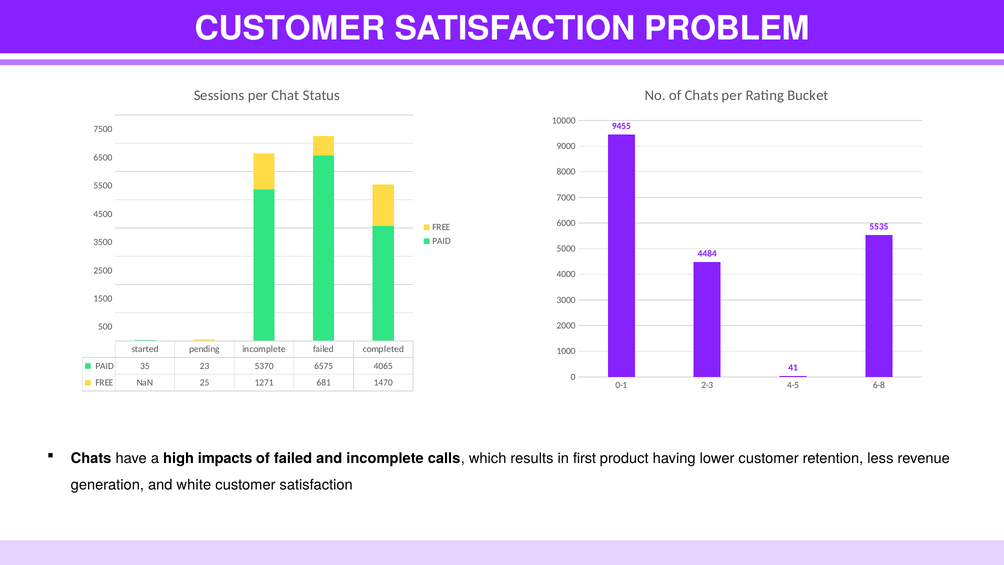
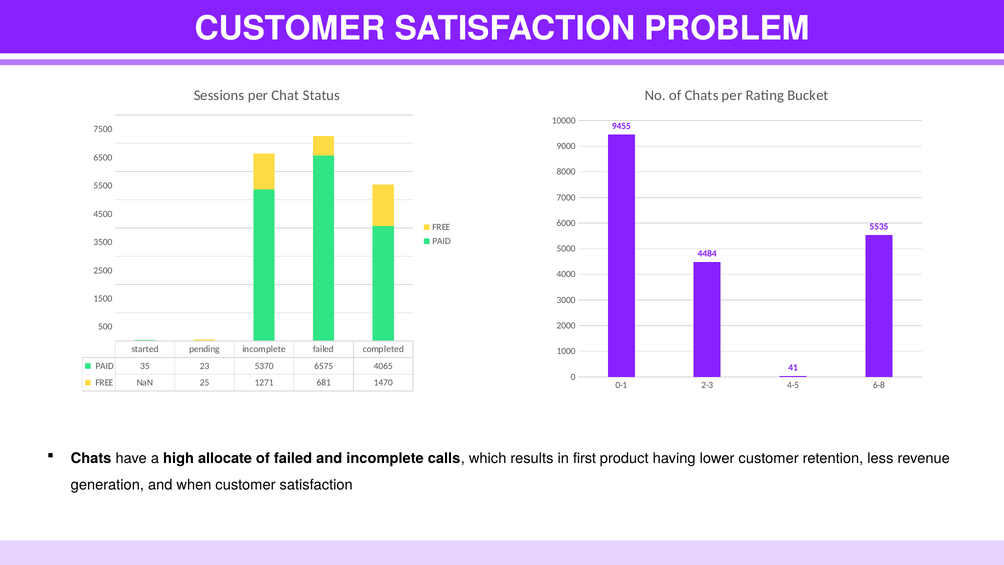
impacts: impacts -> allocate
white: white -> when
